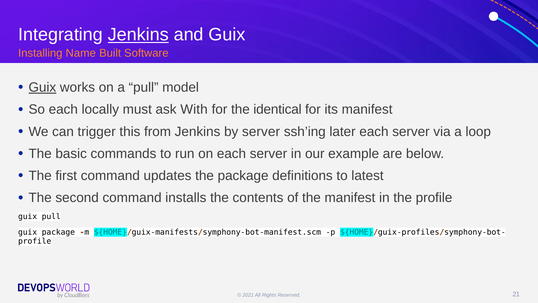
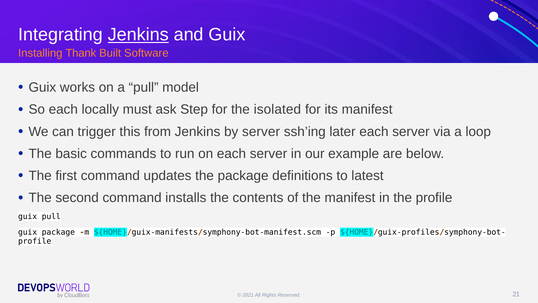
Name: Name -> Thank
Guix at (42, 87) underline: present -> none
With: With -> Step
identical: identical -> isolated
